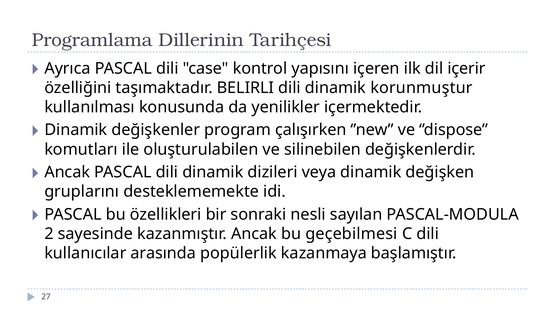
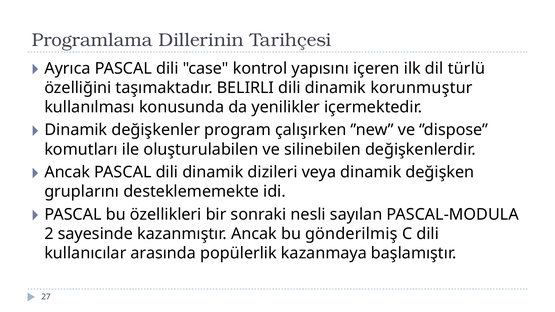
içerir: içerir -> türlü
geçebilmesi: geçebilmesi -> gönderilmiş
